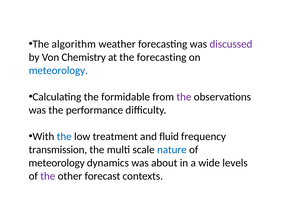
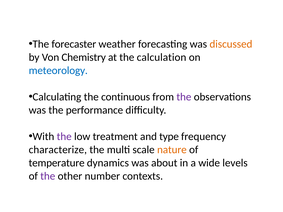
algorithm: algorithm -> forecaster
discussed colour: purple -> orange
the forecasting: forecasting -> calculation
formidable: formidable -> continuous
the at (64, 137) colour: blue -> purple
fluid: fluid -> type
transmission: transmission -> characterize
nature colour: blue -> orange
meteorology at (57, 163): meteorology -> temperature
forecast: forecast -> number
